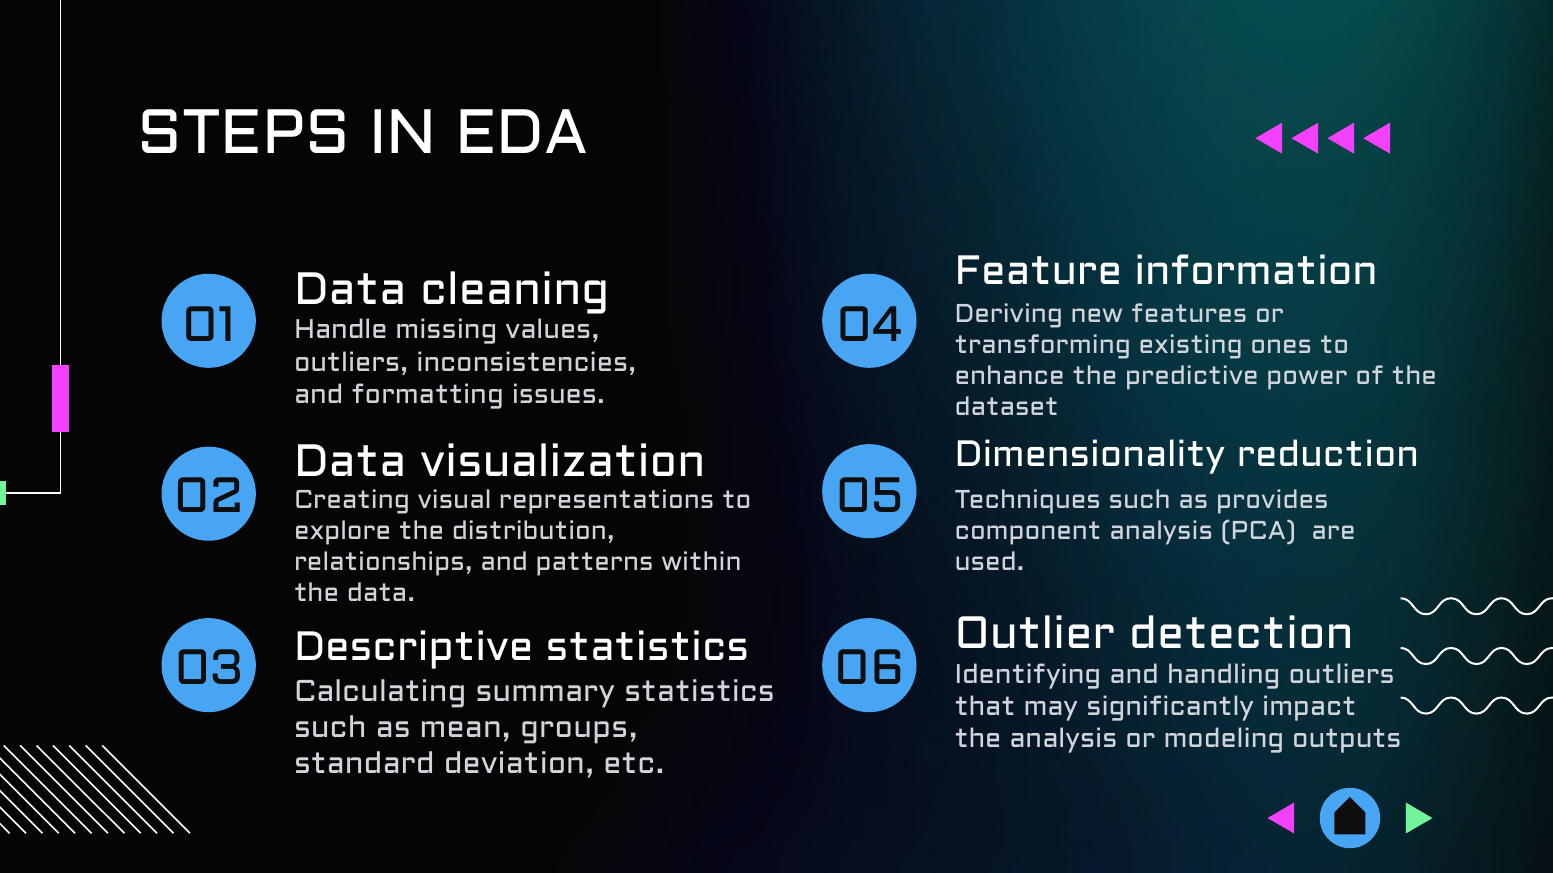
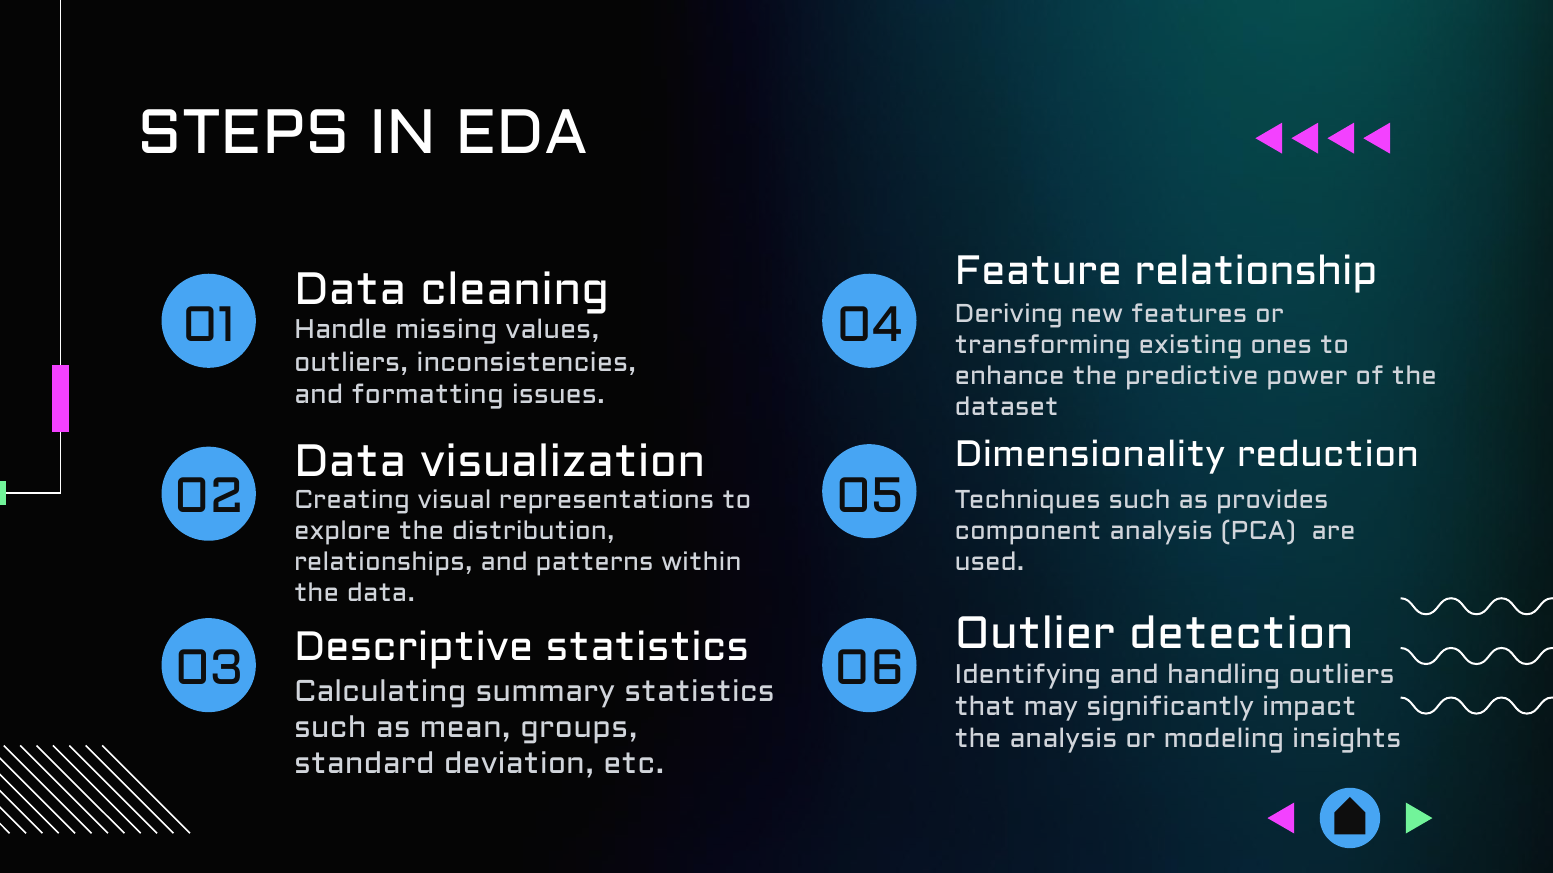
information: information -> relationship
outputs: outputs -> insights
